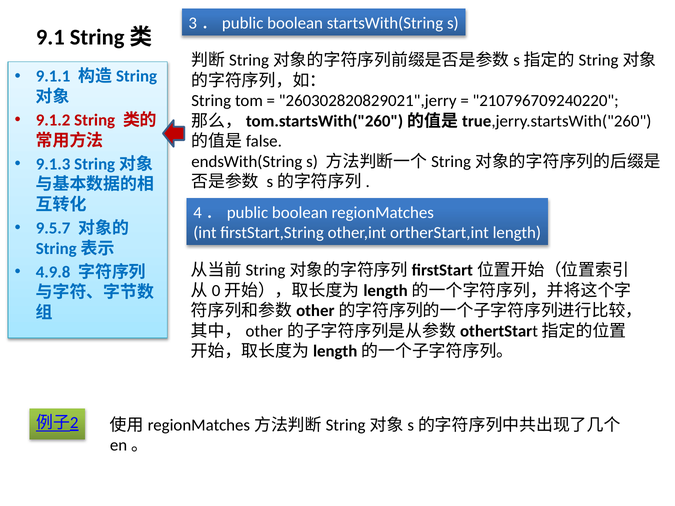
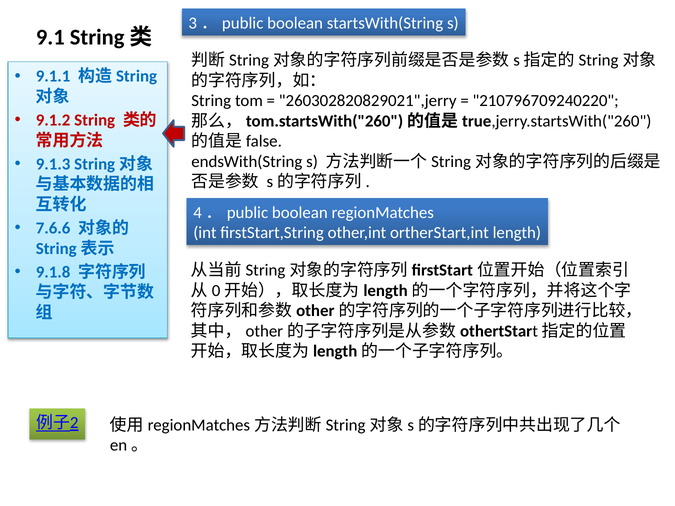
9.5.7: 9.5.7 -> 7.6.6
4.9.8: 4.9.8 -> 9.1.8
